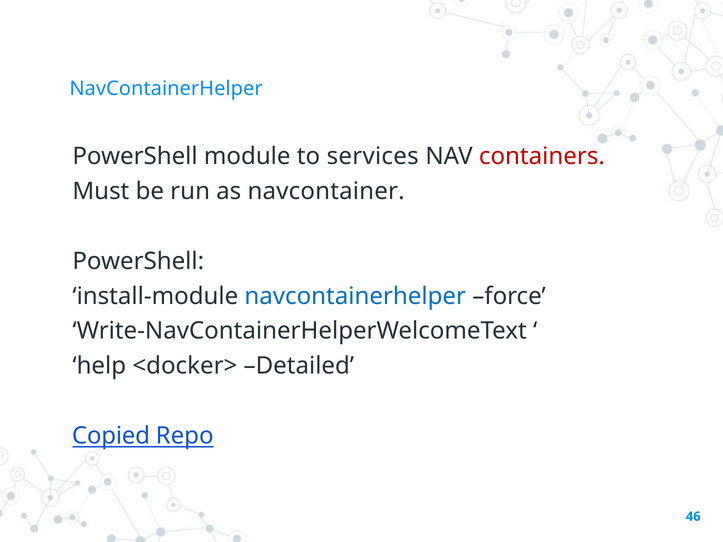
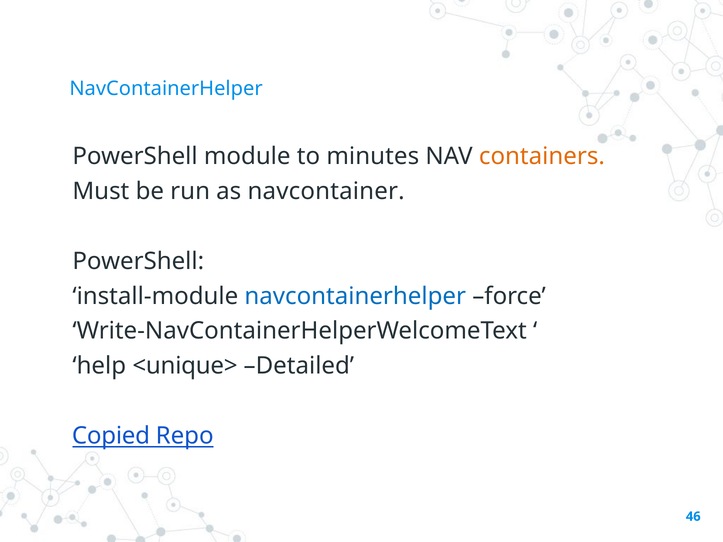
services: services -> minutes
containers colour: red -> orange
<docker>: <docker> -> <unique>
